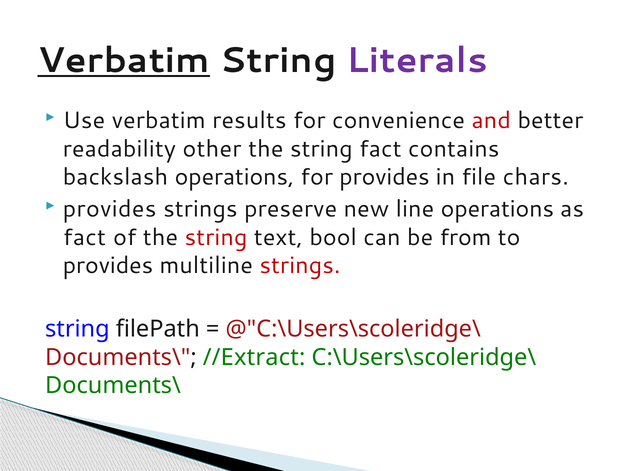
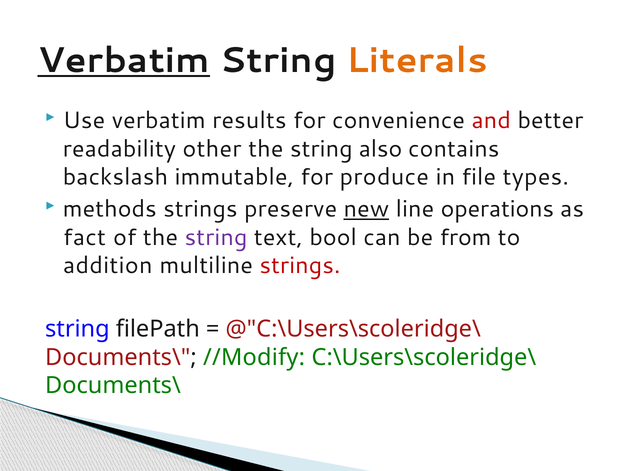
Literals colour: purple -> orange
string fact: fact -> also
backslash operations: operations -> immutable
for provides: provides -> produce
chars: chars -> types
provides at (110, 209): provides -> methods
new underline: none -> present
string at (216, 237) colour: red -> purple
provides at (108, 266): provides -> addition
//Extract: //Extract -> //Modify
